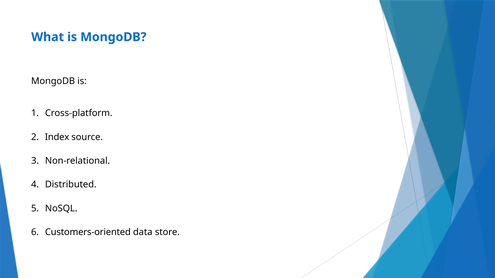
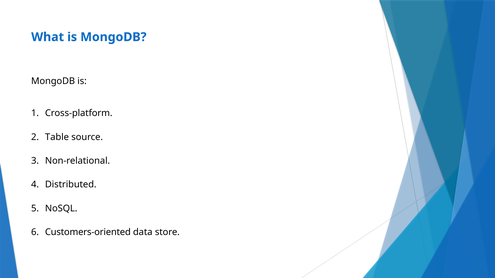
Index: Index -> Table
